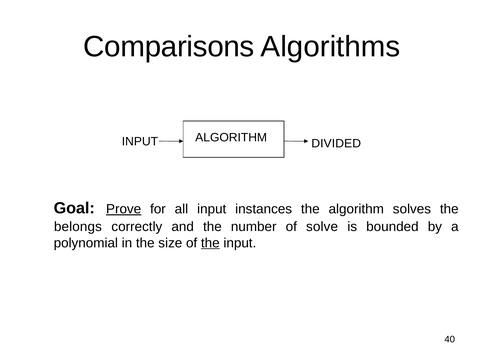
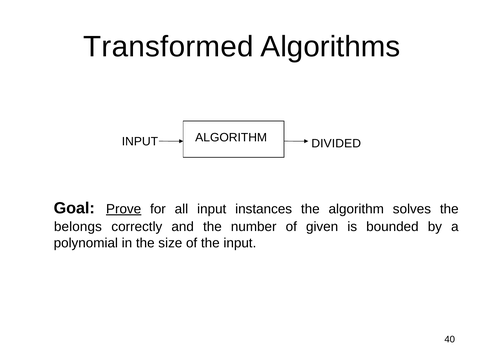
Comparisons: Comparisons -> Transformed
solve: solve -> given
the at (210, 243) underline: present -> none
